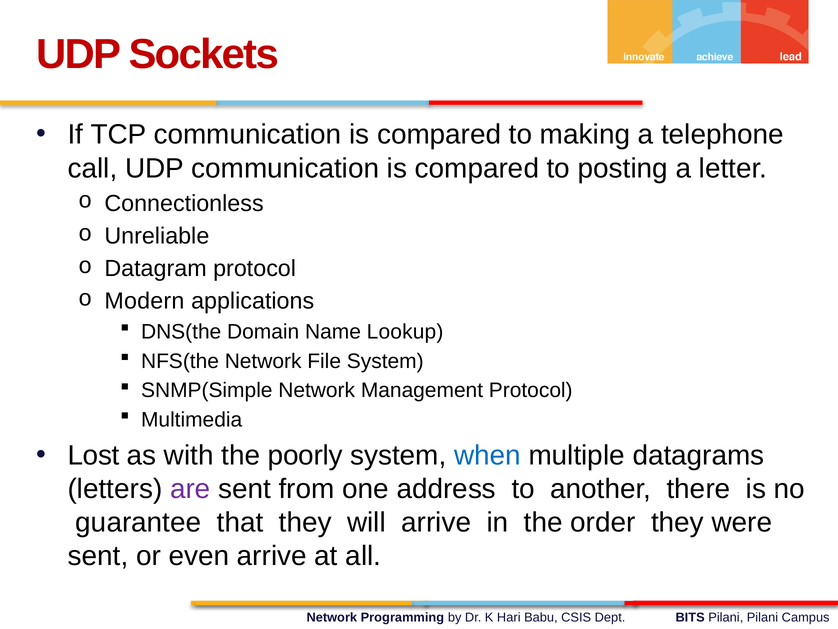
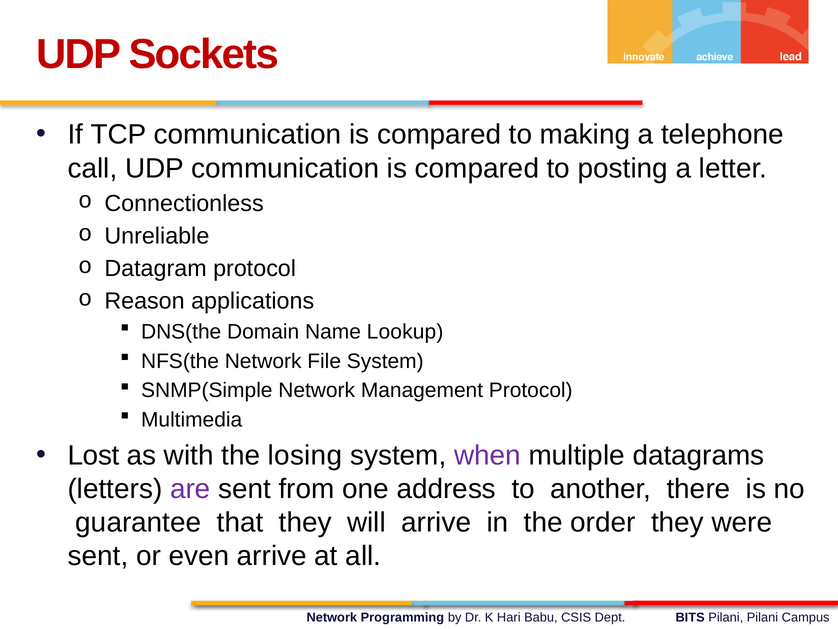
Modern: Modern -> Reason
poorly: poorly -> losing
when colour: blue -> purple
